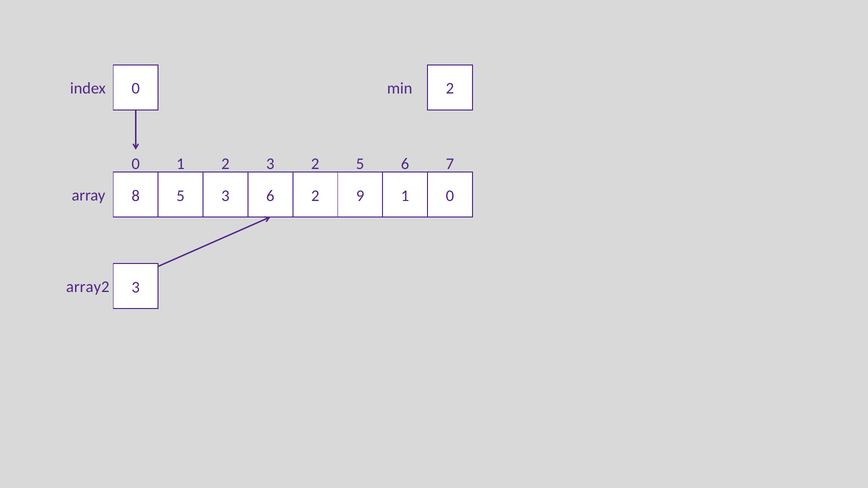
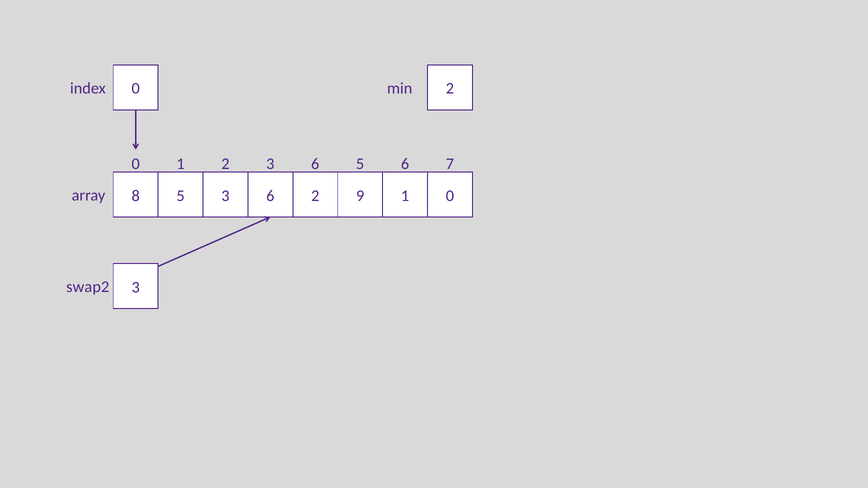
2 3 2: 2 -> 6
array2: array2 -> swap2
